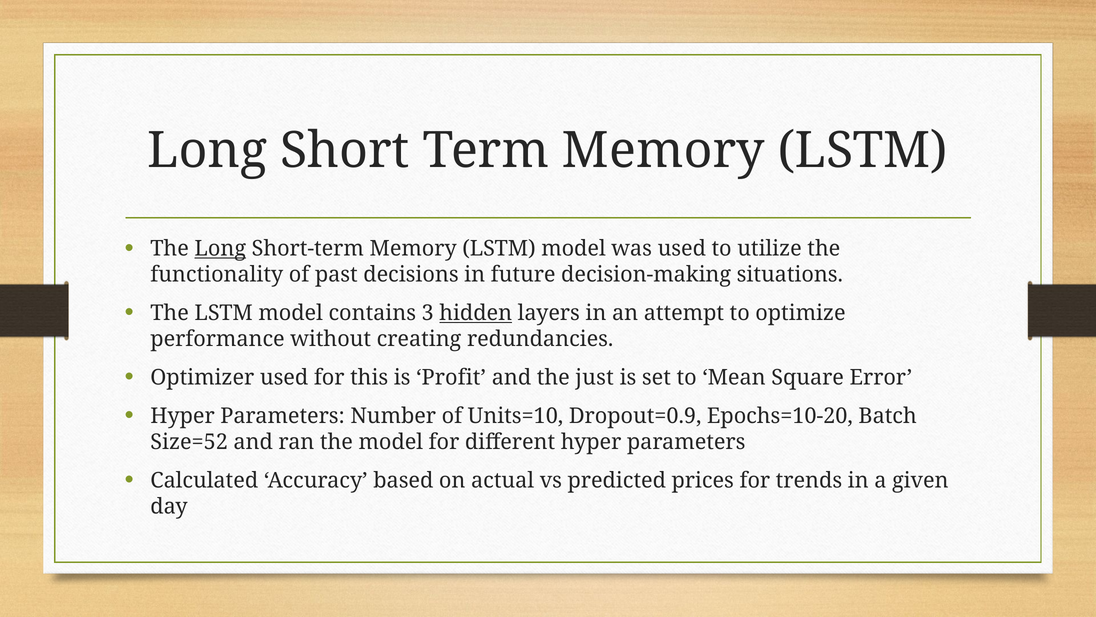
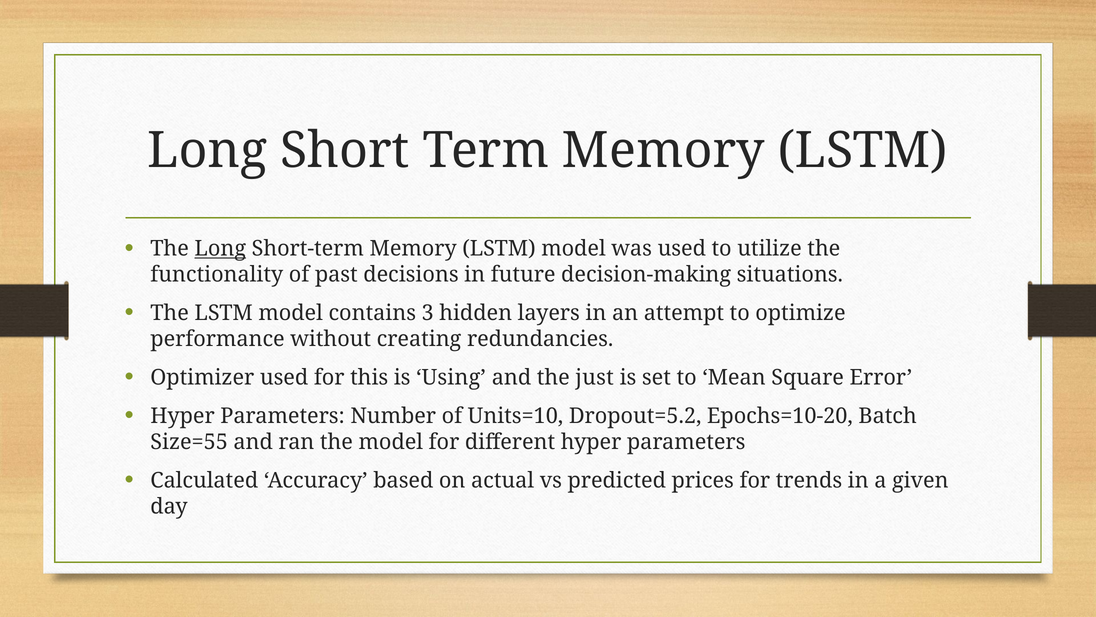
hidden underline: present -> none
Profit: Profit -> Using
Dropout=0.9: Dropout=0.9 -> Dropout=5.2
Size=52: Size=52 -> Size=55
